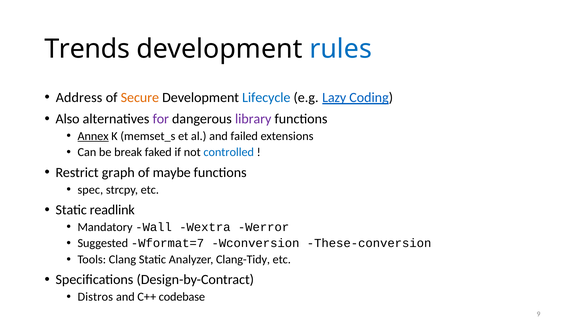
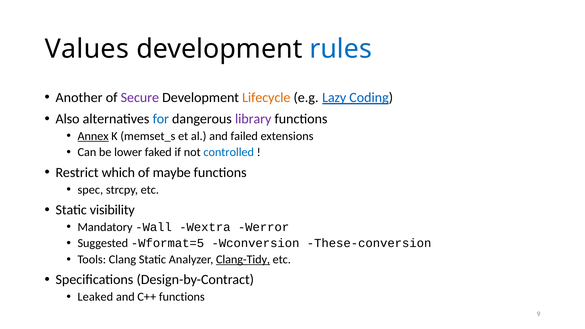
Trends: Trends -> Values
Address: Address -> Another
Secure colour: orange -> purple
Lifecycle colour: blue -> orange
for colour: purple -> blue
break: break -> lower
graph: graph -> which
readlink: readlink -> visibility
Wformat=7: Wformat=7 -> Wformat=5
Clang-Tidy underline: none -> present
Distros: Distros -> Leaked
C++ codebase: codebase -> functions
